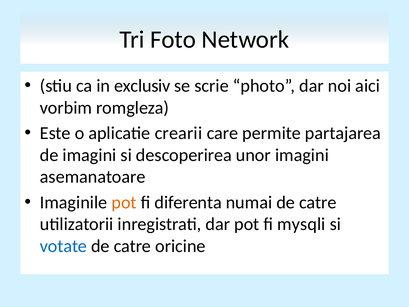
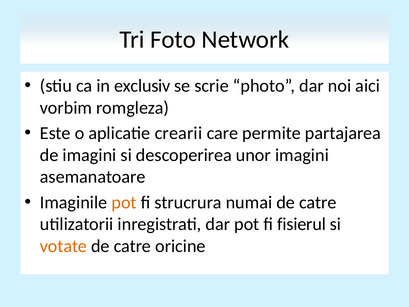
diferenta: diferenta -> strucrura
mysqli: mysqli -> fisierul
votate colour: blue -> orange
